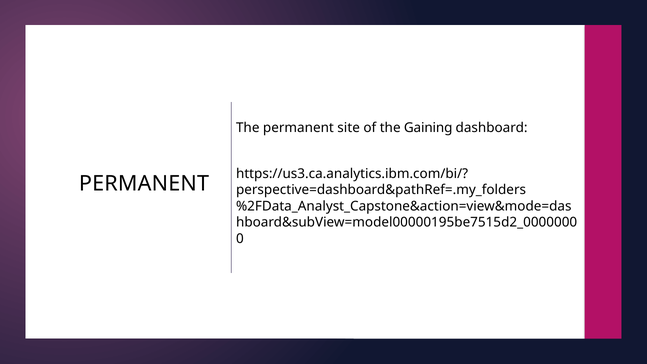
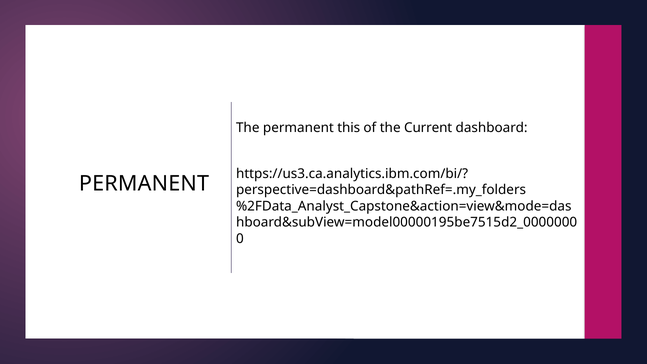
site: site -> this
Gaining: Gaining -> Current
